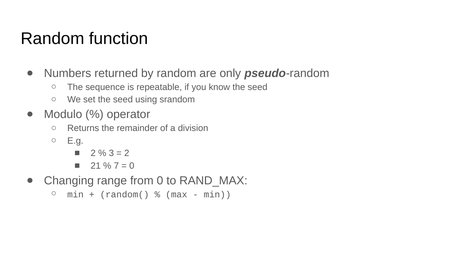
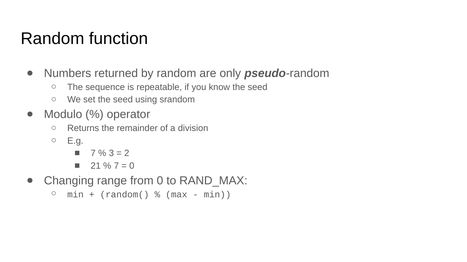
2 at (93, 154): 2 -> 7
